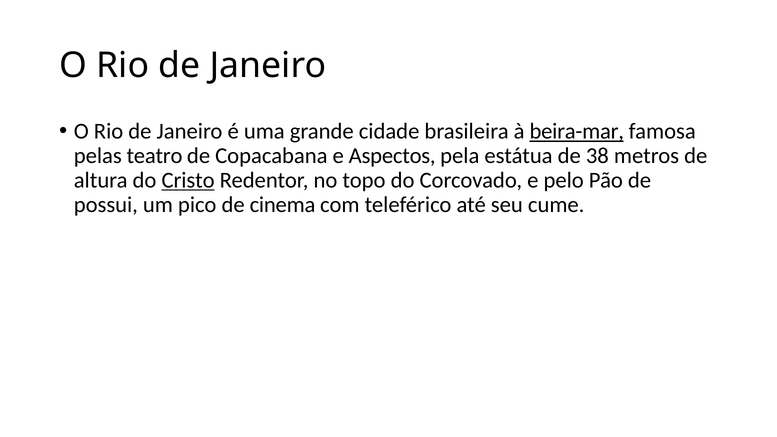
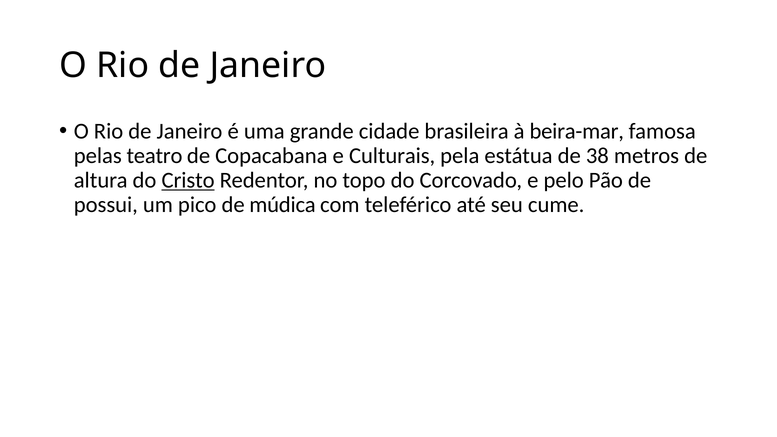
beira-mar underline: present -> none
Aspectos: Aspectos -> Culturais
cinema: cinema -> múdica
